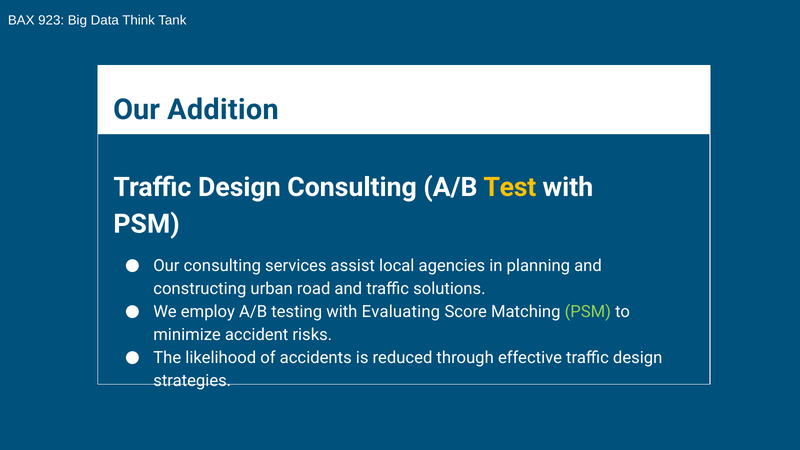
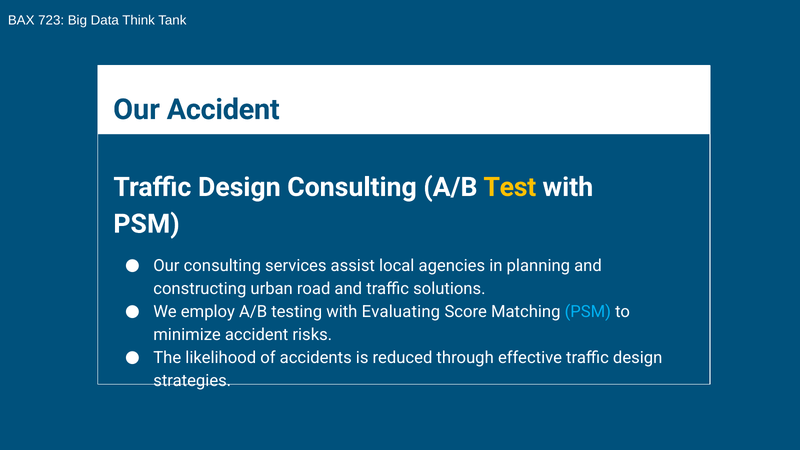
923: 923 -> 723
Our Addition: Addition -> Accident
PSM at (588, 312) colour: light green -> light blue
